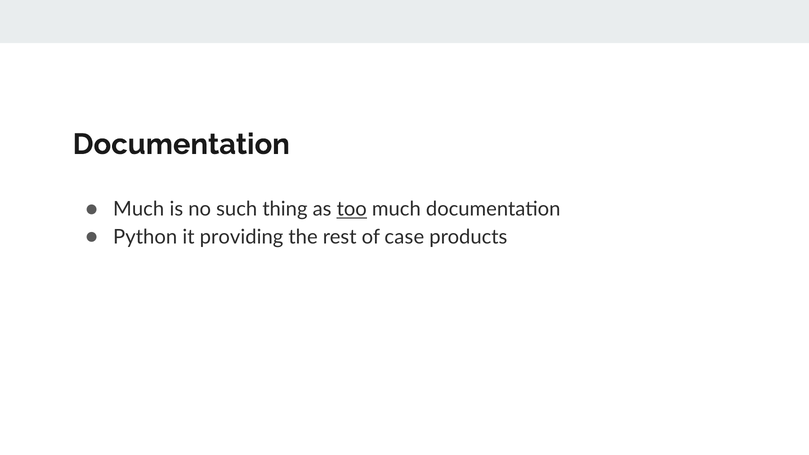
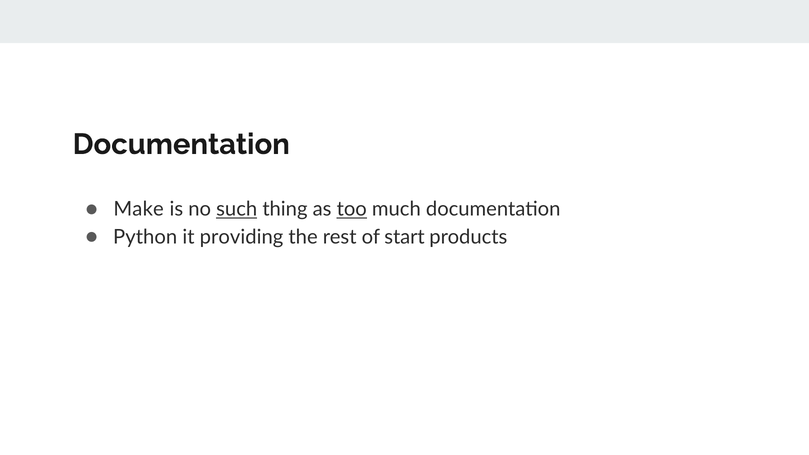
Much at (139, 209): Much -> Make
such underline: none -> present
case: case -> start
